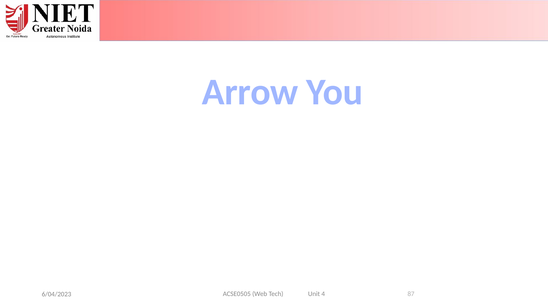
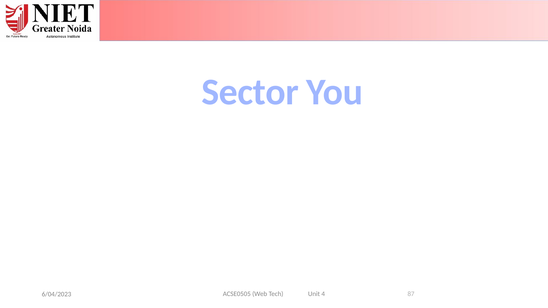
Arrow: Arrow -> Sector
